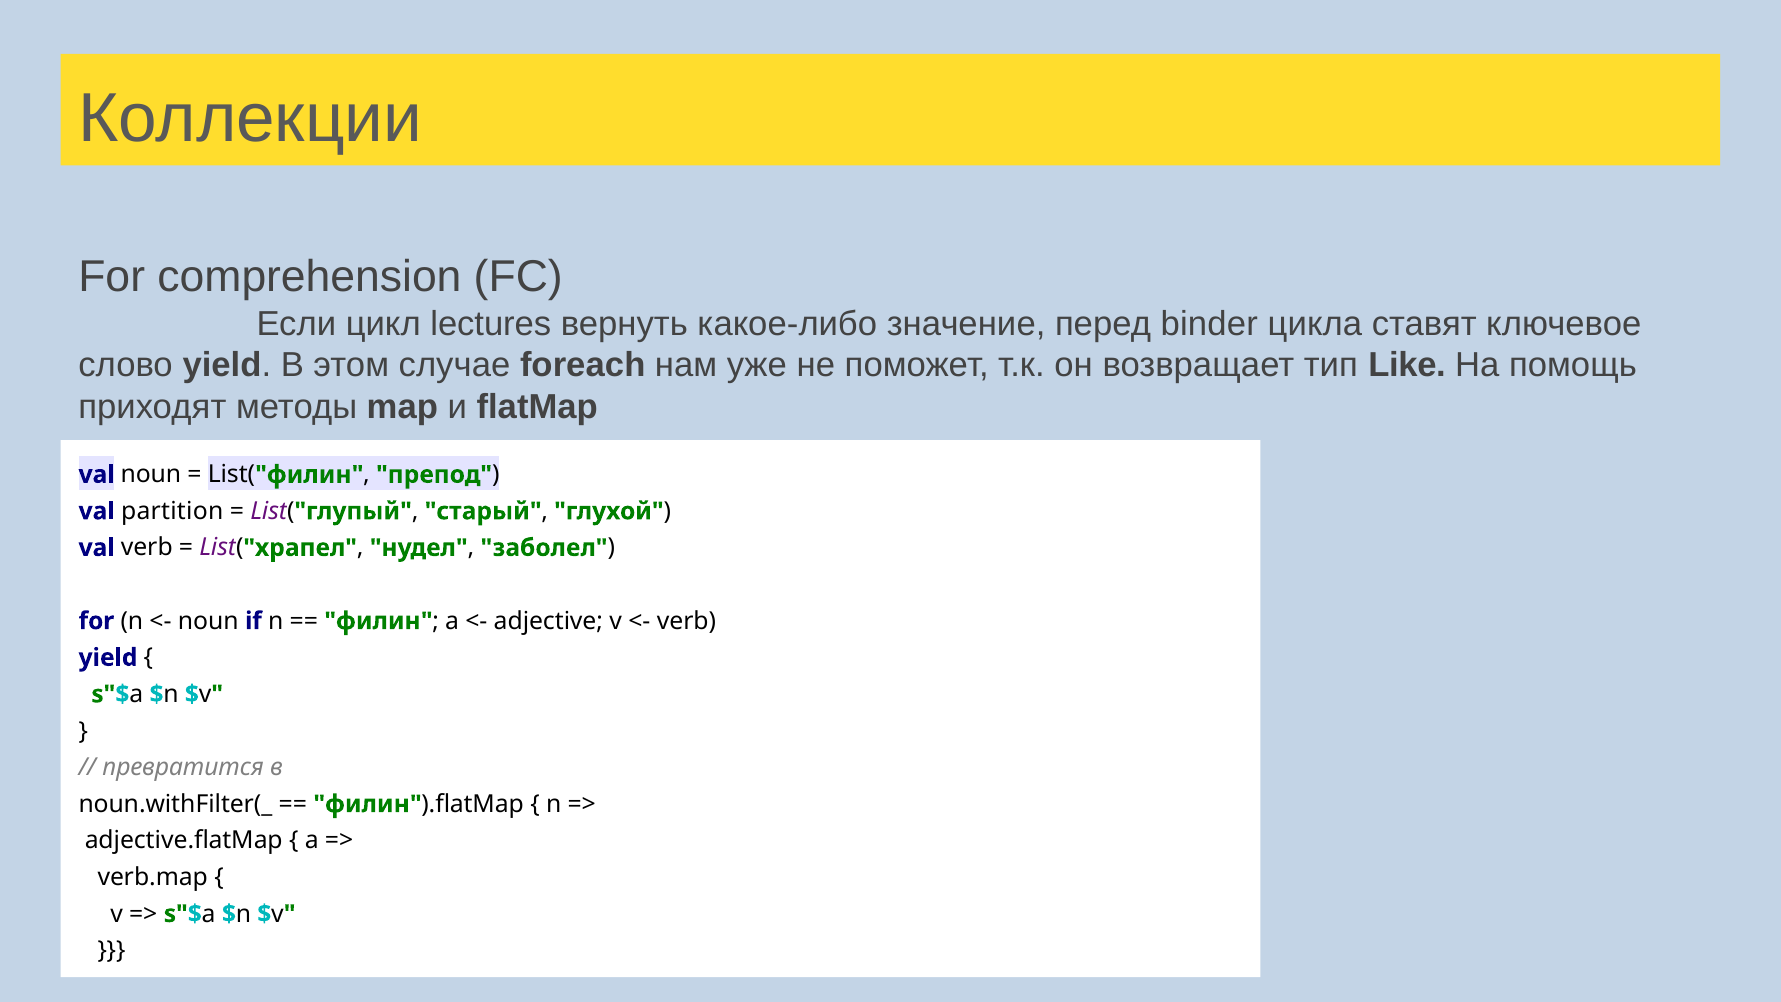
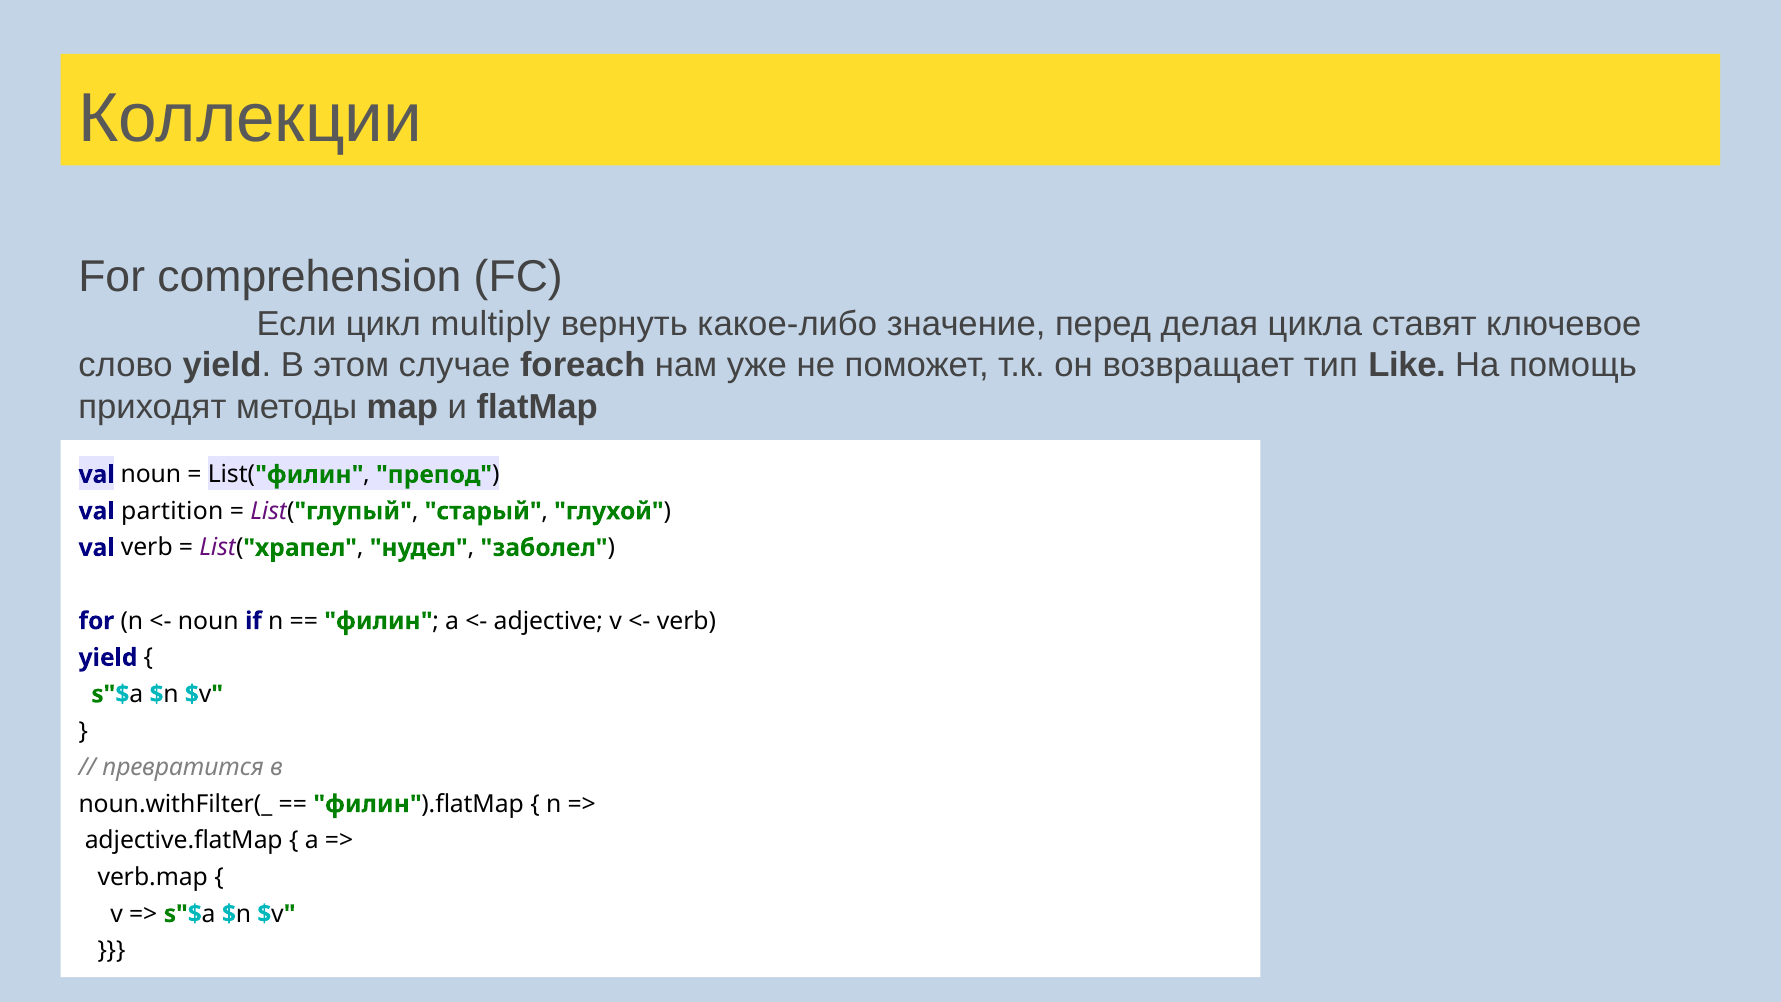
lectures: lectures -> multiply
binder: binder -> делая
